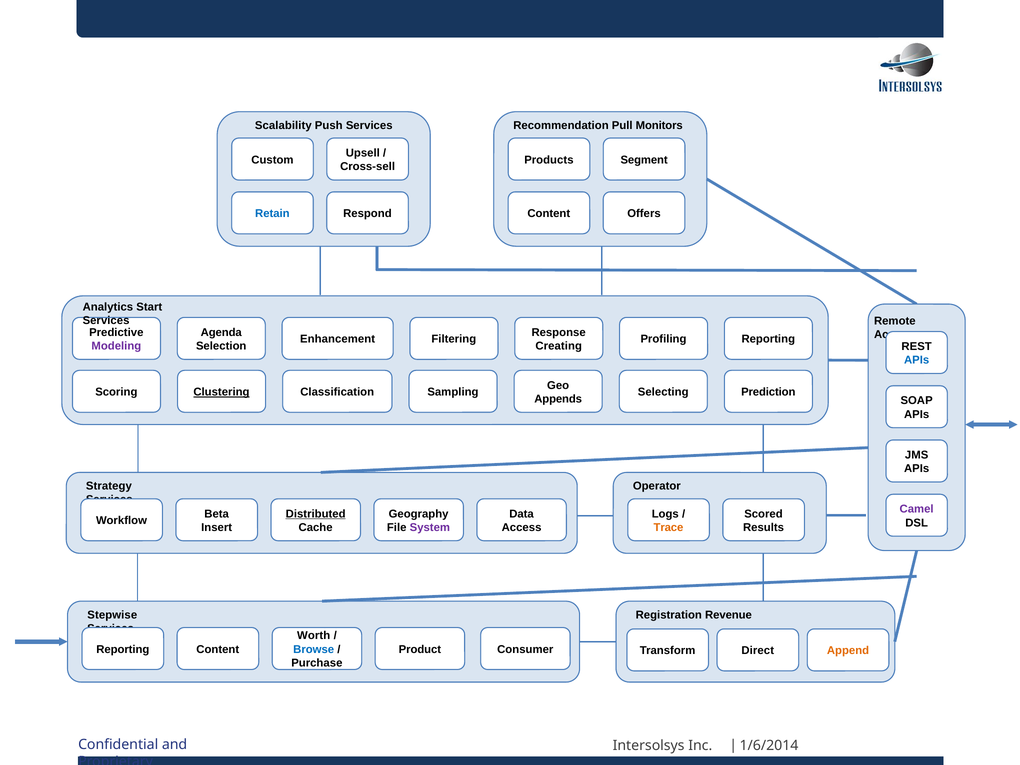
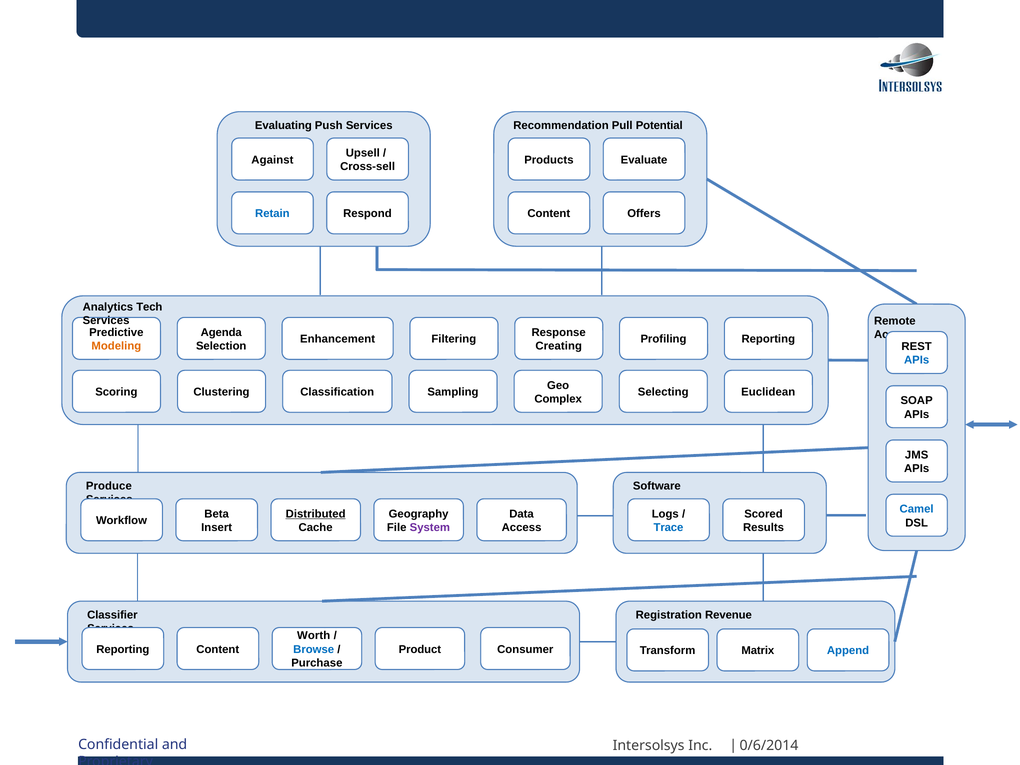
Scalability: Scalability -> Evaluating
Monitors: Monitors -> Potential
Custom: Custom -> Against
Segment: Segment -> Evaluate
Start: Start -> Tech
Modeling colour: purple -> orange
Clustering underline: present -> none
Prediction: Prediction -> Euclidean
Appends: Appends -> Complex
Strategy: Strategy -> Produce
Operator: Operator -> Software
Camel colour: purple -> blue
Trace colour: orange -> blue
Stepwise: Stepwise -> Classifier
Direct: Direct -> Matrix
Append colour: orange -> blue
1/6/2014: 1/6/2014 -> 0/6/2014
